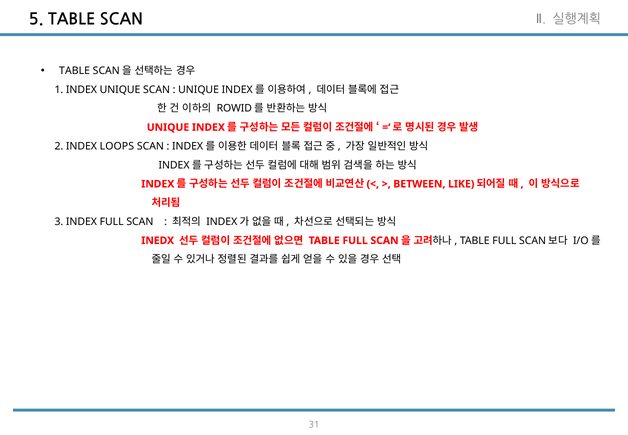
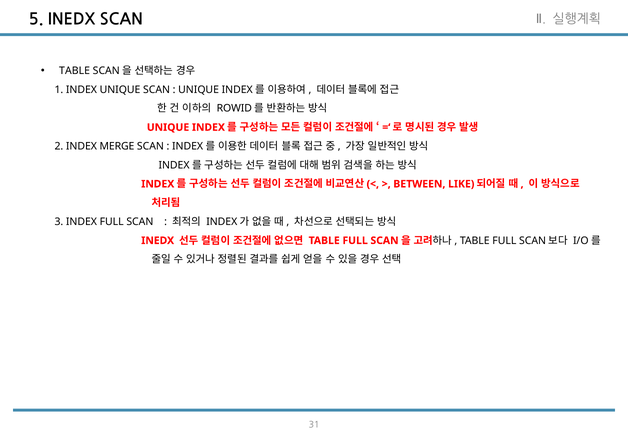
5 TABLE: TABLE -> INEDX
LOOPS: LOOPS -> MERGE
